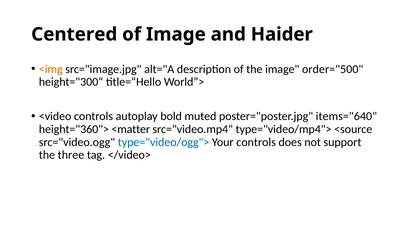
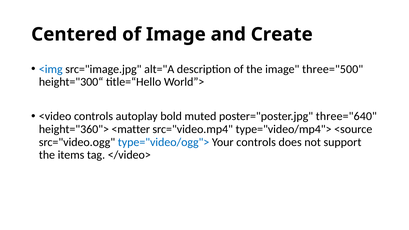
Haider: Haider -> Create
<img colour: orange -> blue
order="500: order="500 -> three="500
items="640: items="640 -> three="640
three: three -> items
